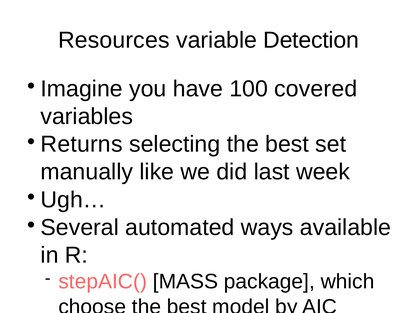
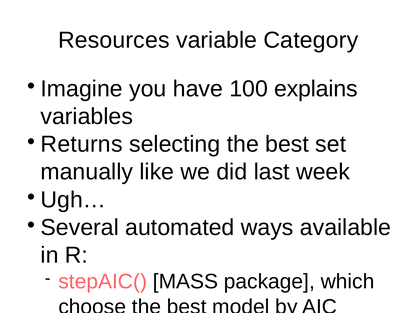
Detection: Detection -> Category
covered: covered -> explains
